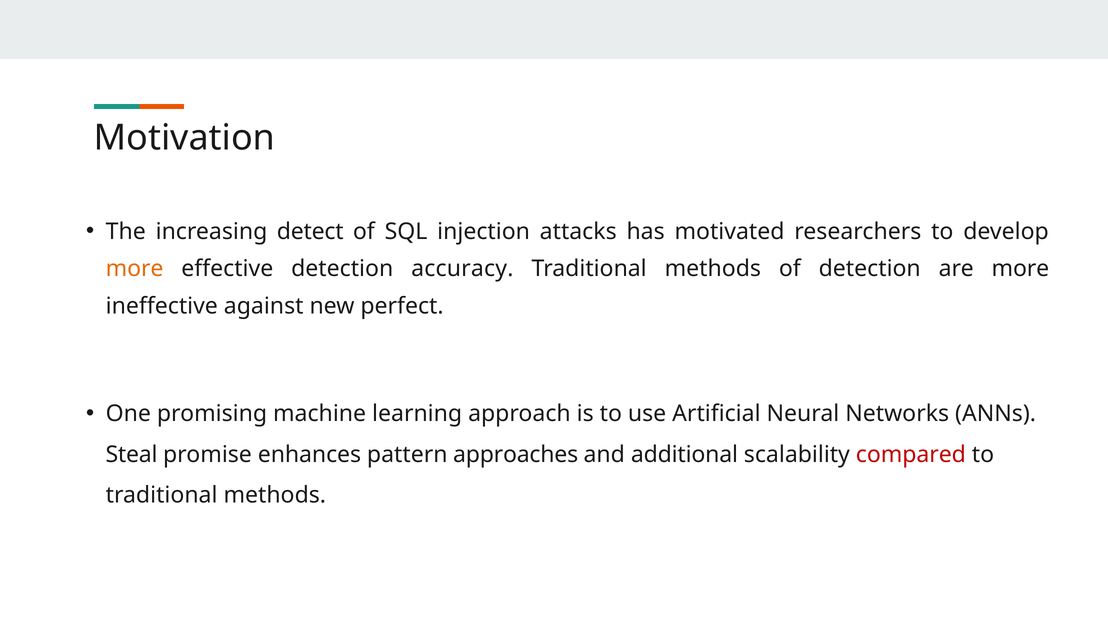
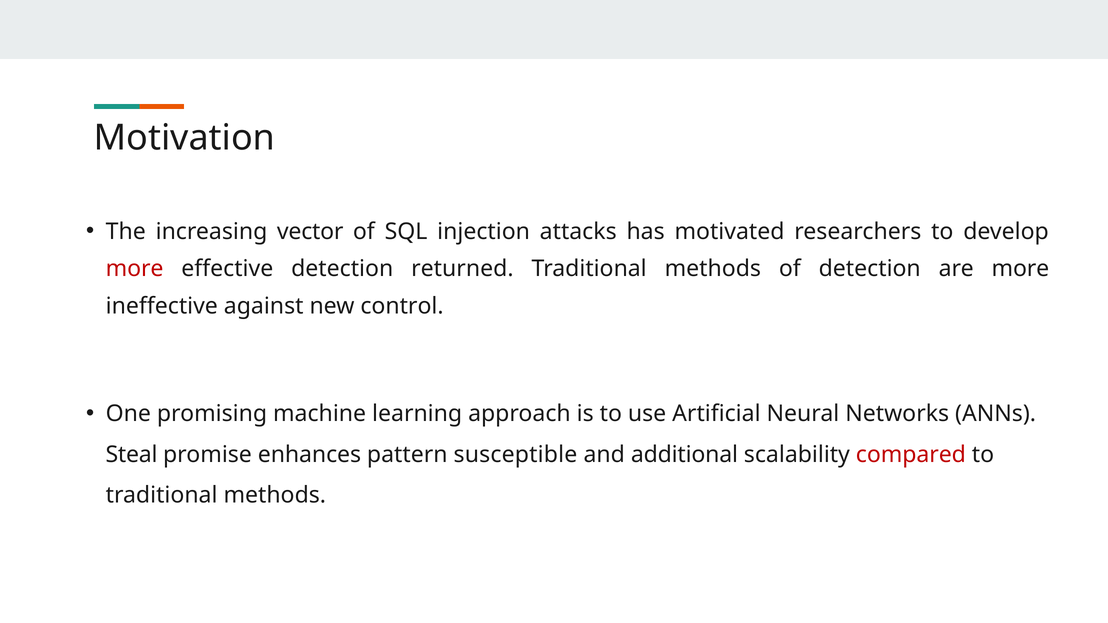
detect: detect -> vector
more at (135, 269) colour: orange -> red
accuracy: accuracy -> returned
perfect: perfect -> control
approaches: approaches -> susceptible
